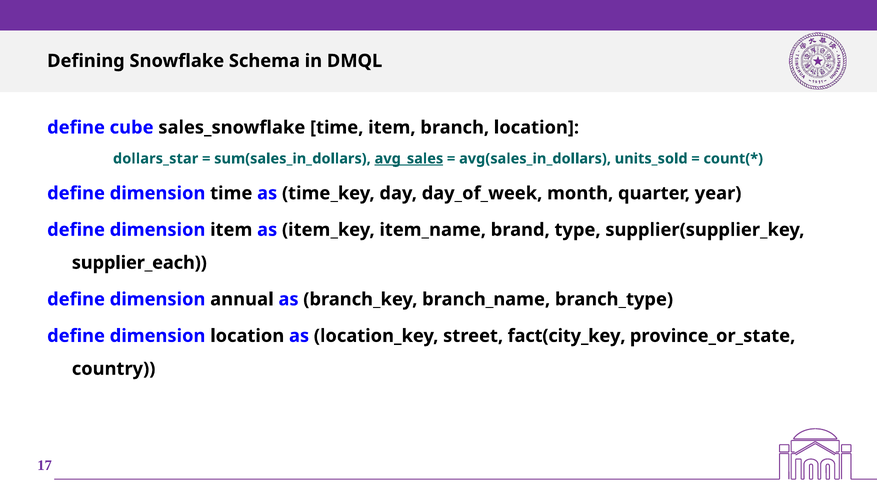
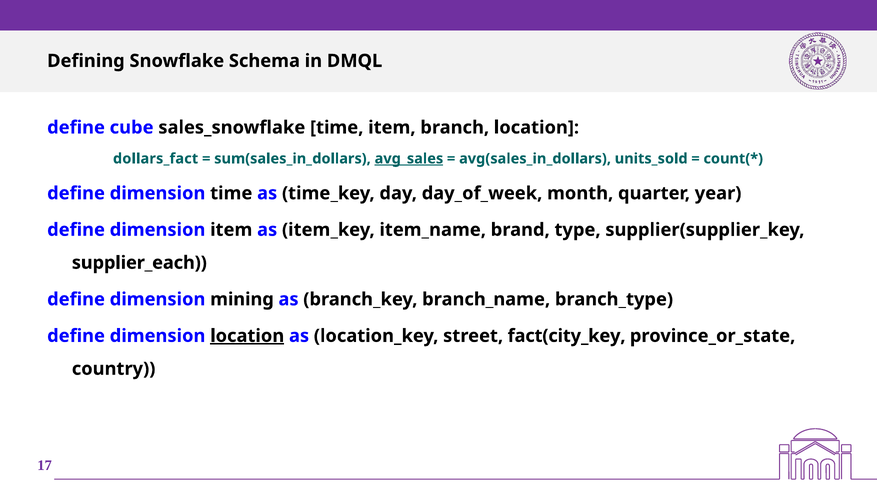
dollars_star: dollars_star -> dollars_fact
annual: annual -> mining
location at (247, 336) underline: none -> present
